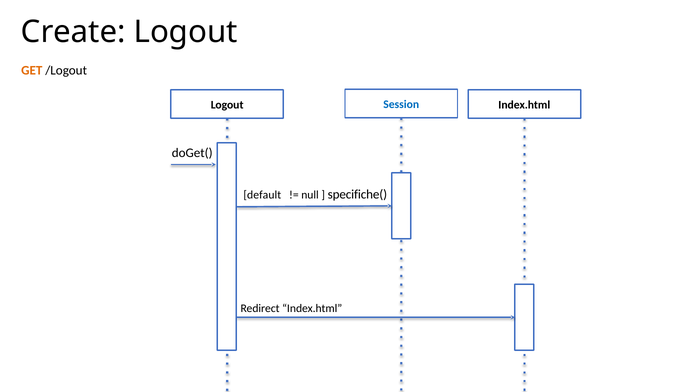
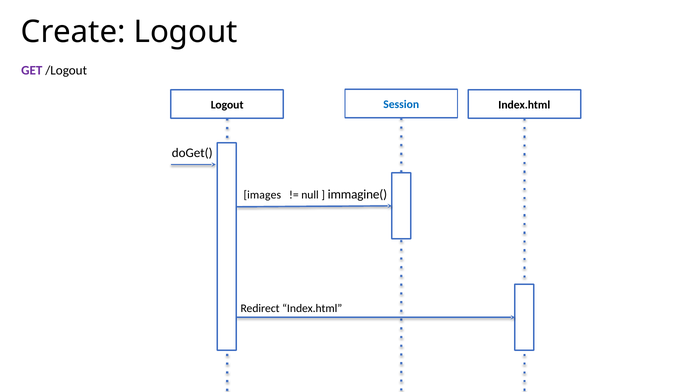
GET colour: orange -> purple
default: default -> images
specifiche(: specifiche( -> immagine(
